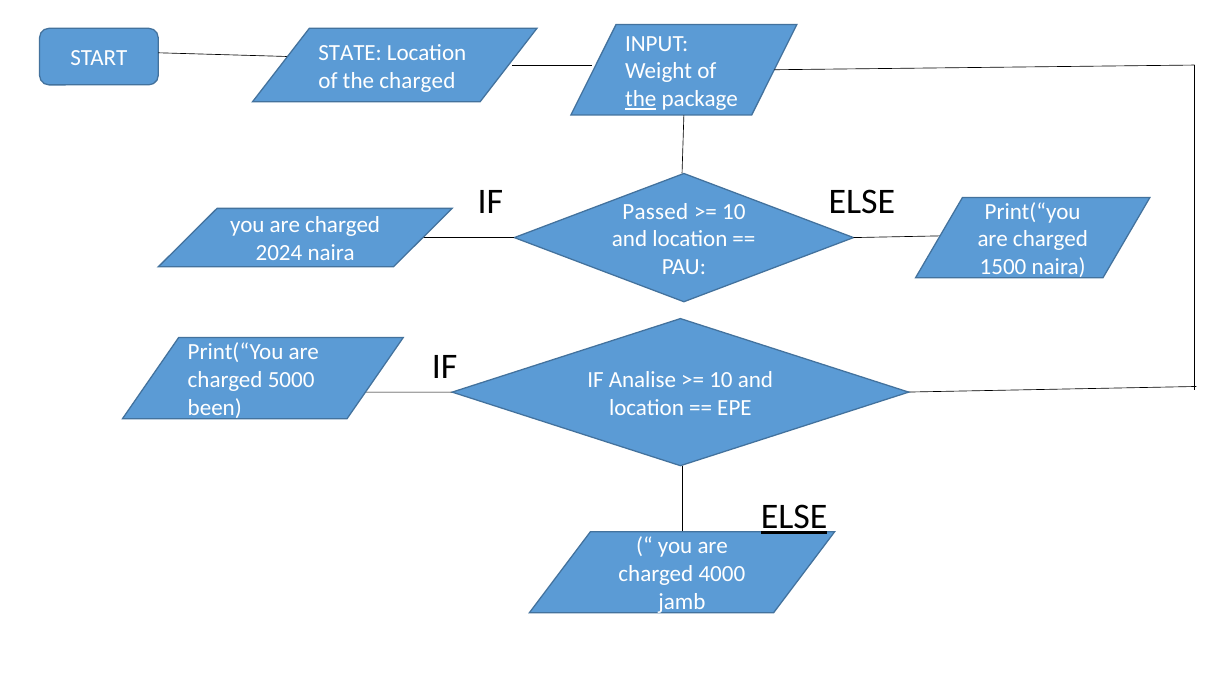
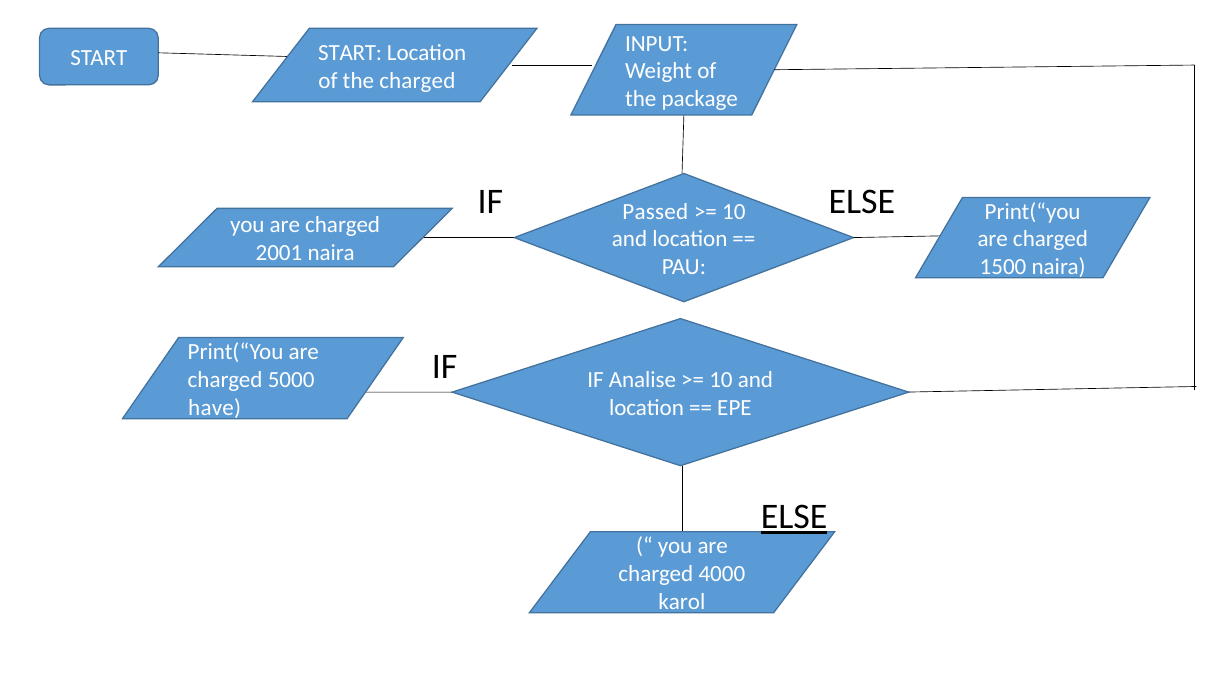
START STATE: STATE -> START
the at (641, 99) underline: present -> none
2024: 2024 -> 2001
been: been -> have
jamb: jamb -> karol
